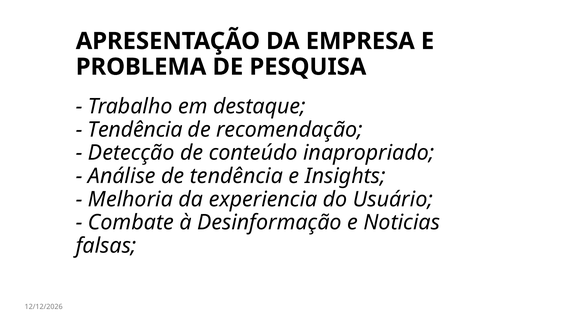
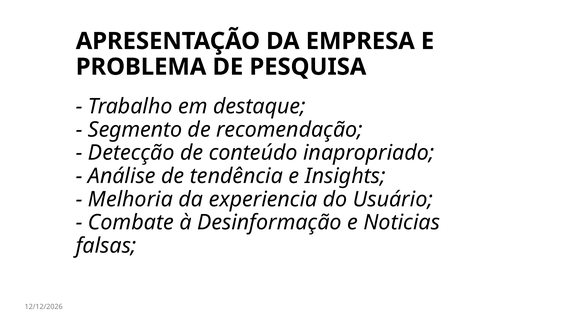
Tendência at (135, 130): Tendência -> Segmento
